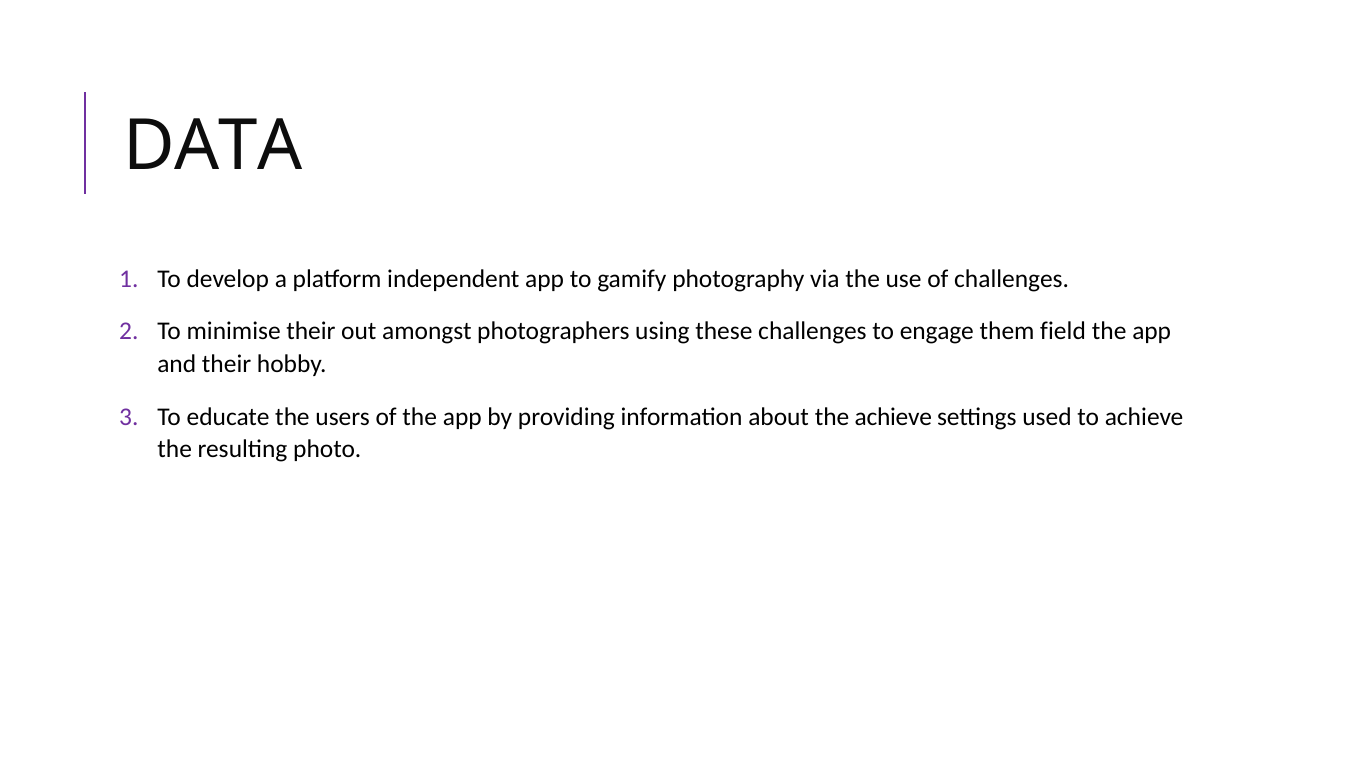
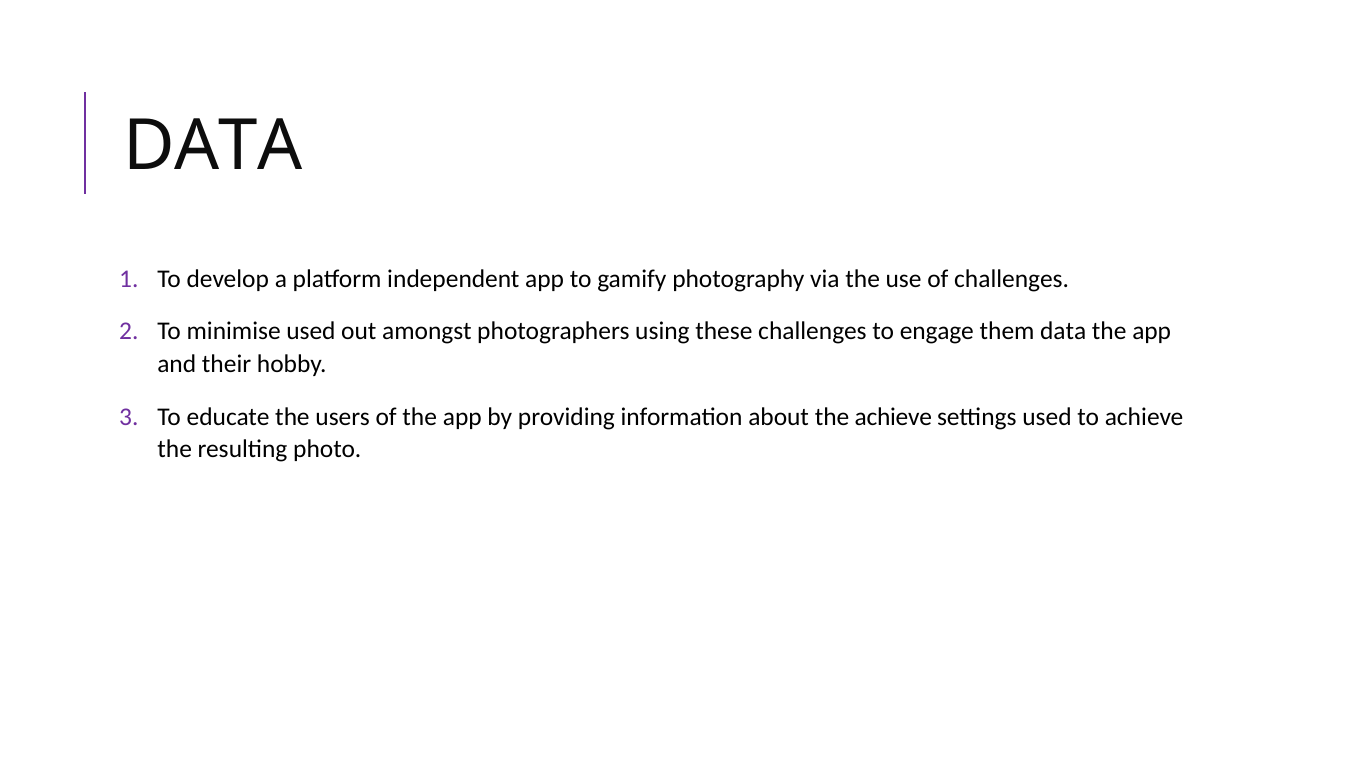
minimise their: their -> used
them field: field -> data
